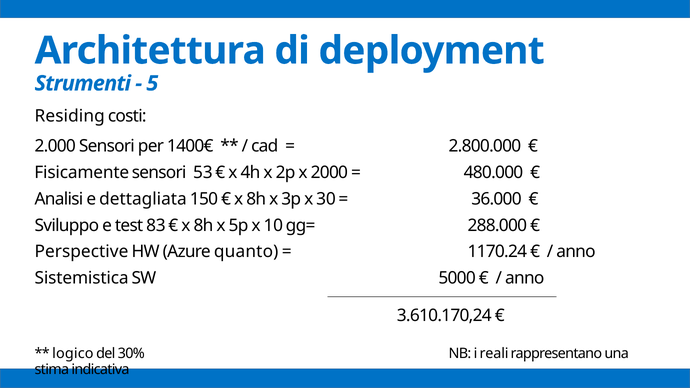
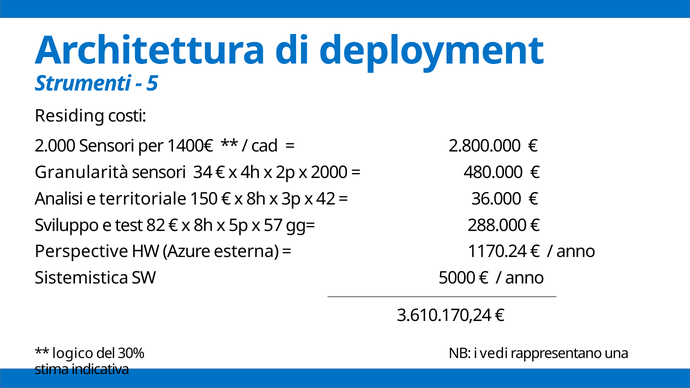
Fisicamente: Fisicamente -> Granularità
53: 53 -> 34
dettagliata: dettagliata -> territoriale
30: 30 -> 42
83: 83 -> 82
10: 10 -> 57
quanto: quanto -> esterna
reali: reali -> vedi
